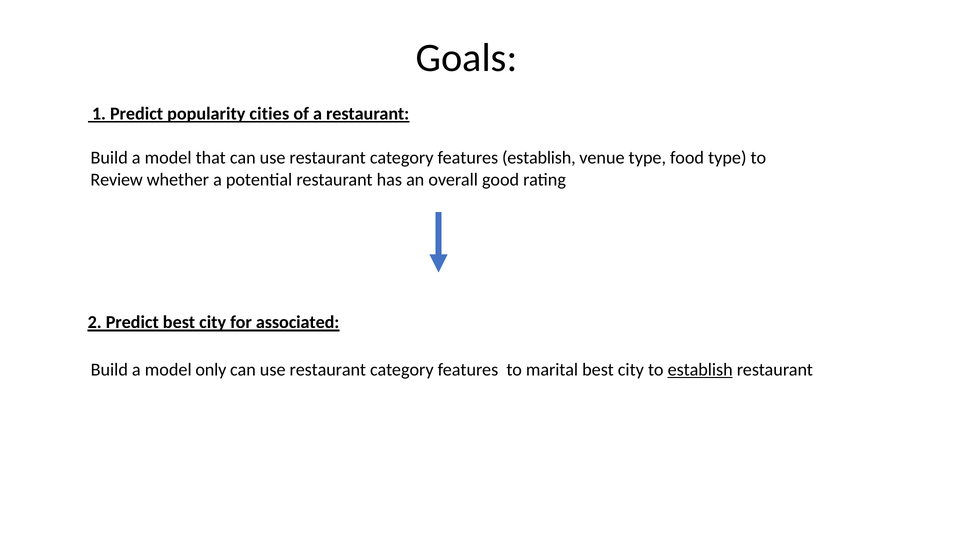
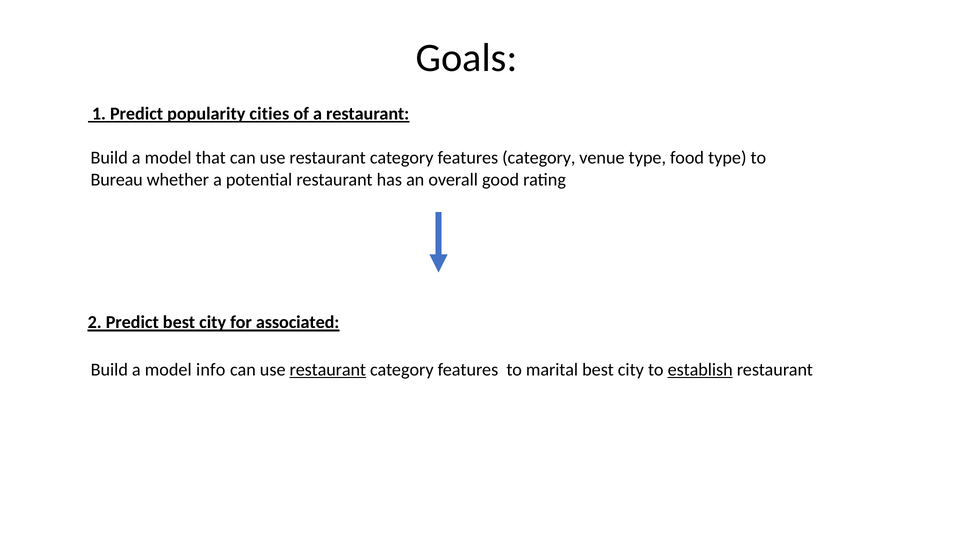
features establish: establish -> category
Review: Review -> Bureau
only: only -> info
restaurant at (328, 370) underline: none -> present
